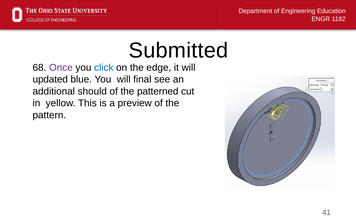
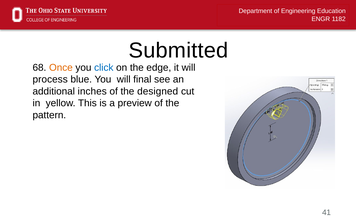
Once colour: purple -> orange
updated: updated -> process
should: should -> inches
patterned: patterned -> designed
